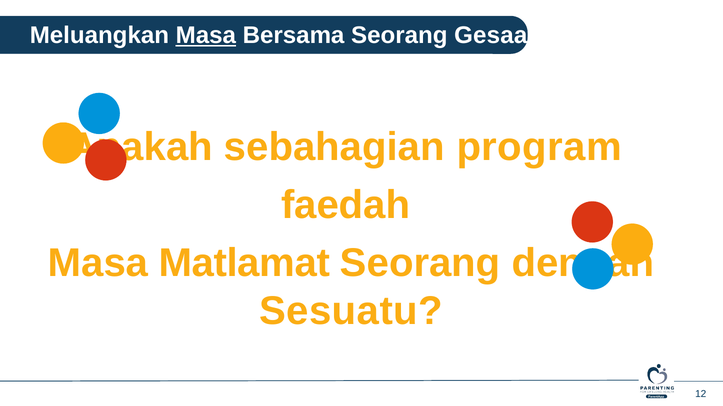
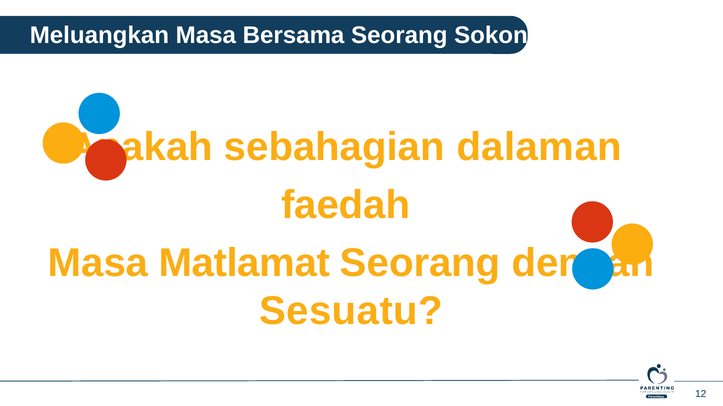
Masa at (206, 35) underline: present -> none
Gesaan: Gesaan -> Sokong
program: program -> dalaman
